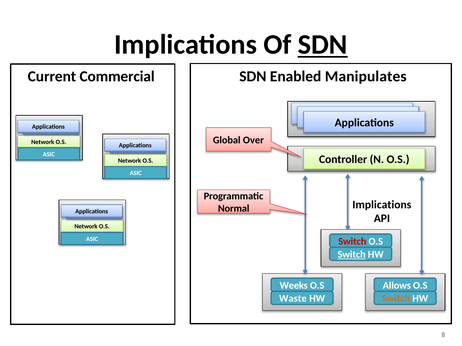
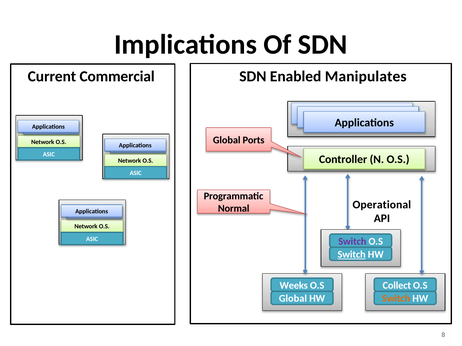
SDN at (323, 45) underline: present -> none
Over: Over -> Ports
Implications at (382, 205): Implications -> Operational
Switch at (352, 242) colour: red -> purple
Allows: Allows -> Collect
Waste at (293, 299): Waste -> Global
